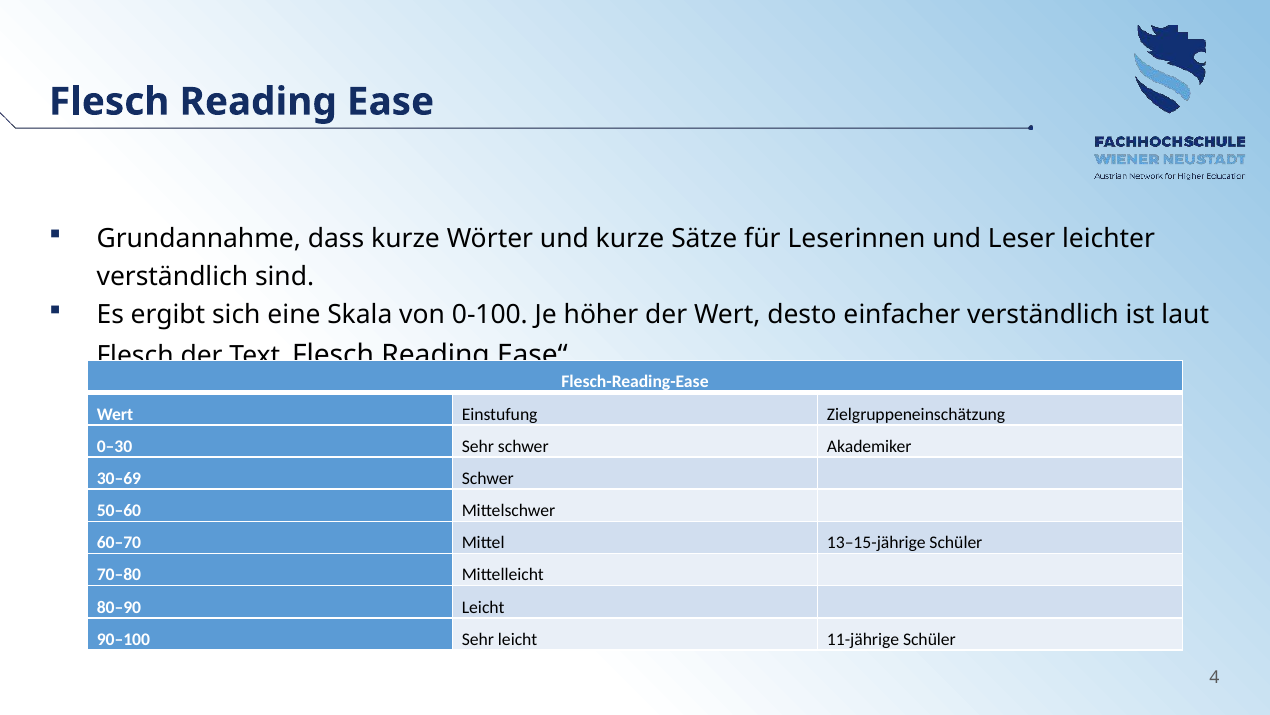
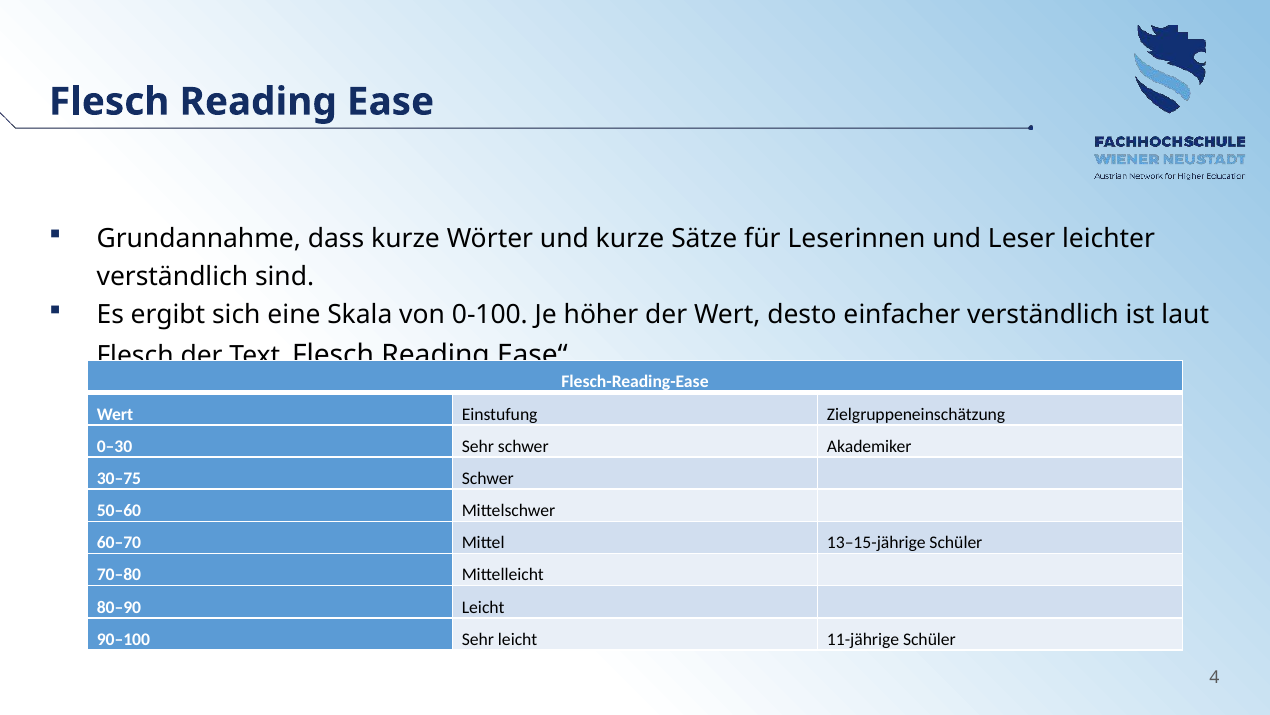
30–69: 30–69 -> 30–75
